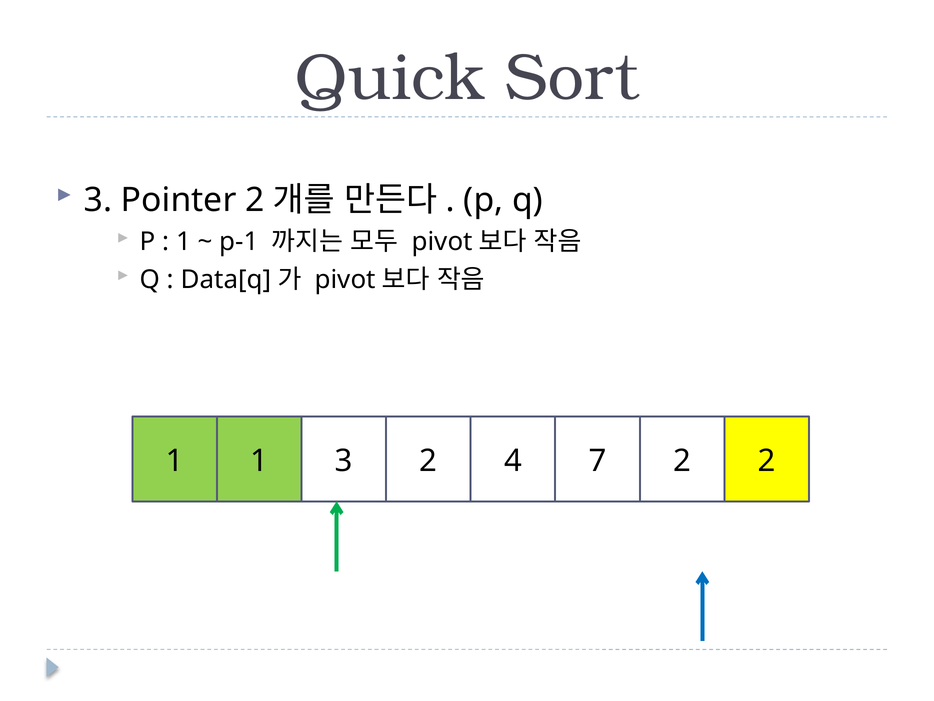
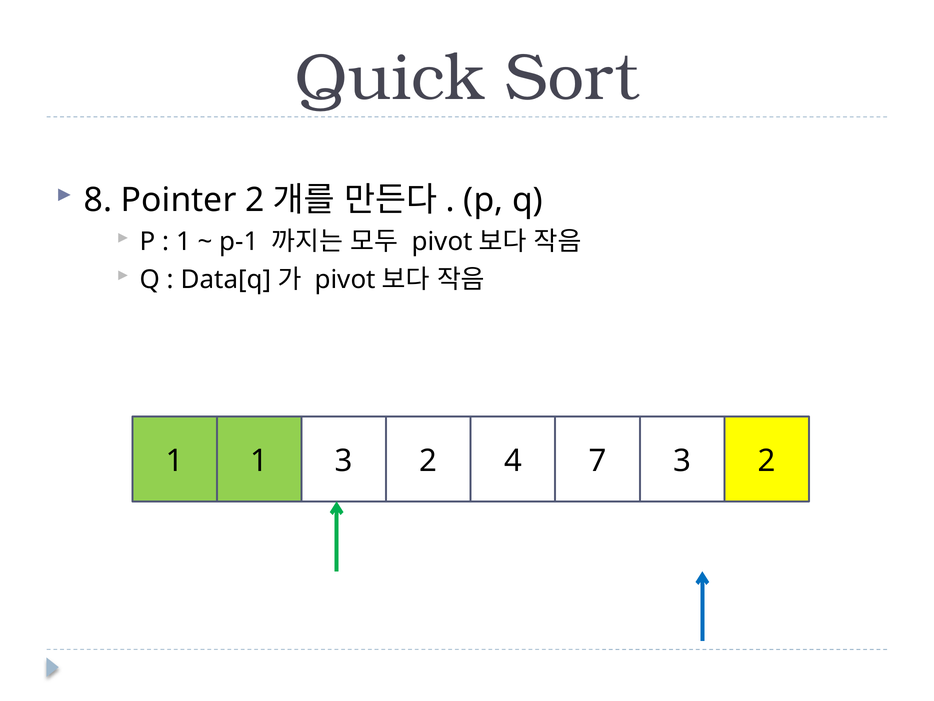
3 at (98, 200): 3 -> 8
7 2: 2 -> 3
